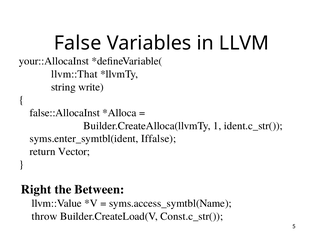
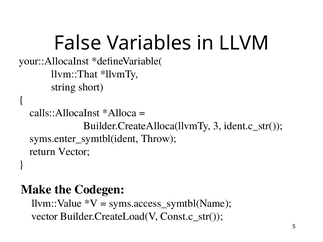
write: write -> short
false::AllocaInst: false::AllocaInst -> calls::AllocaInst
1: 1 -> 3
Iffalse: Iffalse -> Throw
Right: Right -> Make
Between: Between -> Codegen
throw at (45, 216): throw -> vector
